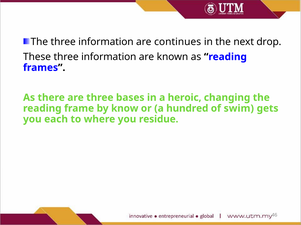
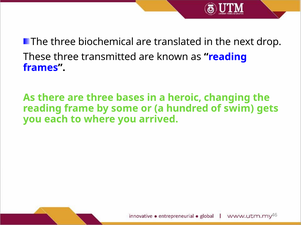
The three information: information -> biochemical
continues: continues -> translated
These three information: information -> transmitted
know: know -> some
residue: residue -> arrived
